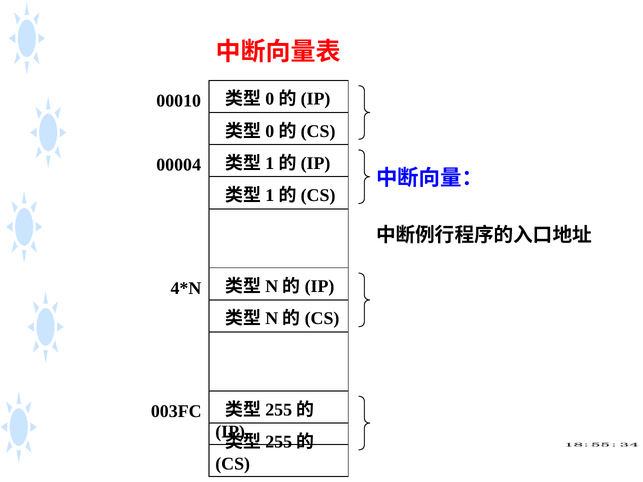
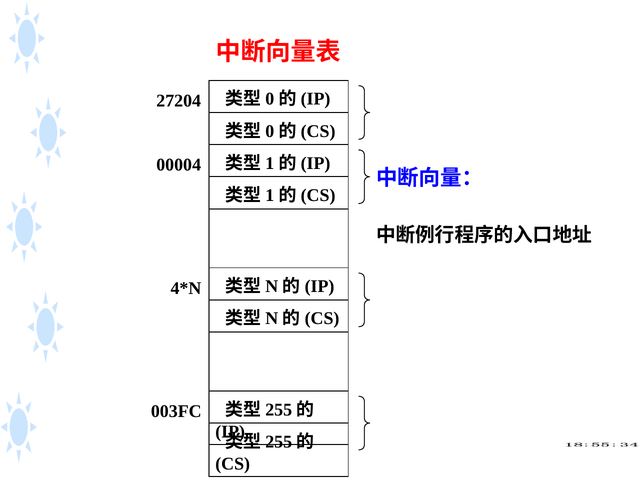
00010: 00010 -> 27204
